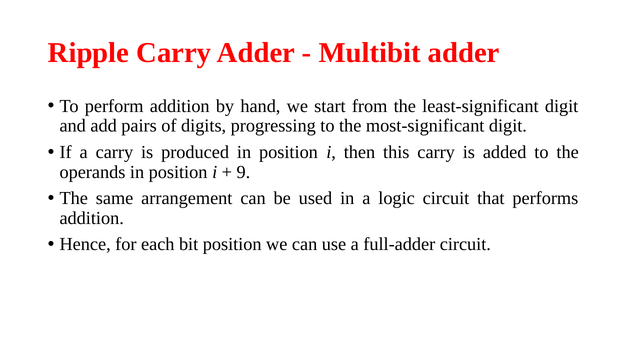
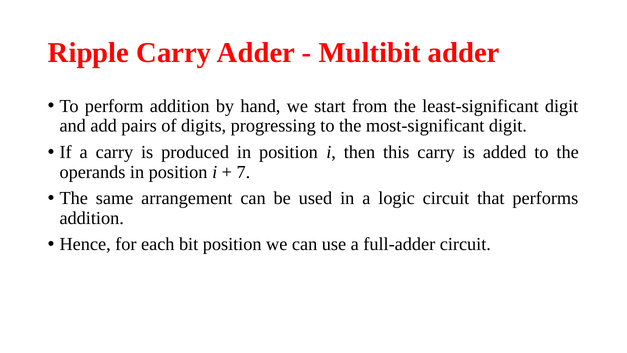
9: 9 -> 7
